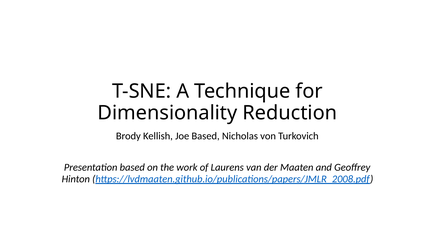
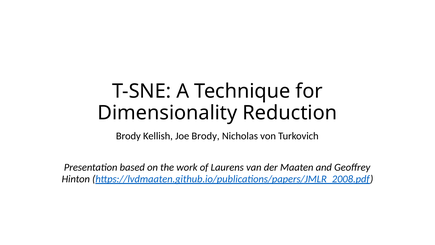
Joe Based: Based -> Brody
